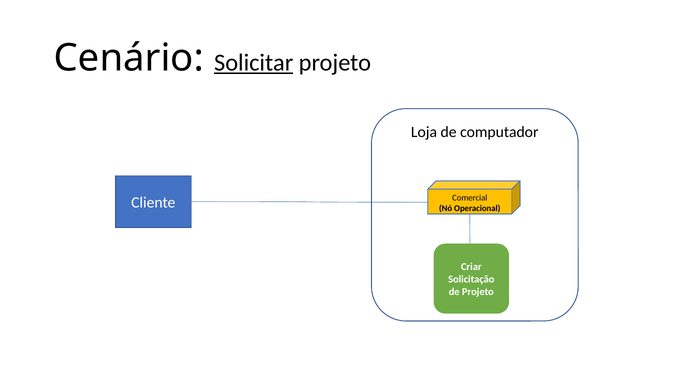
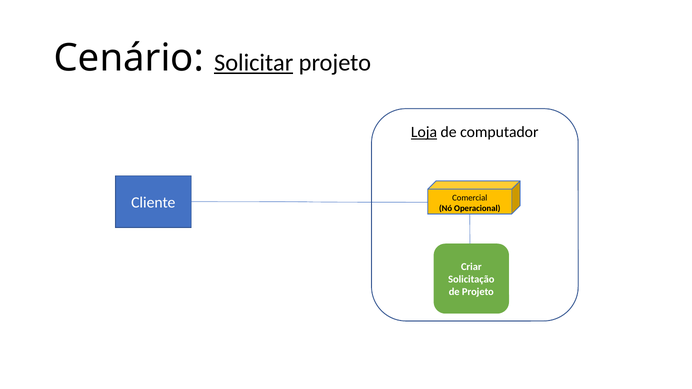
Loja underline: none -> present
